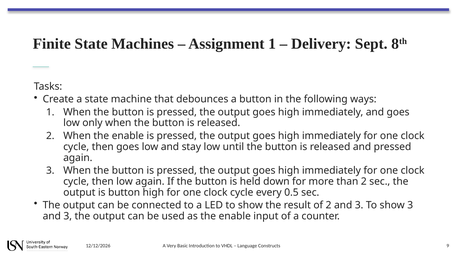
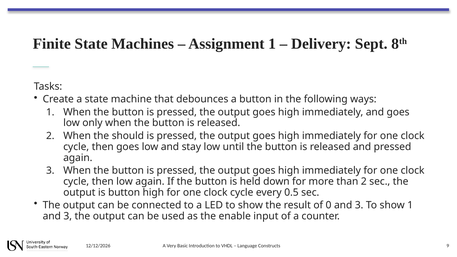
When the enable: enable -> should
of 2: 2 -> 0
show 3: 3 -> 1
